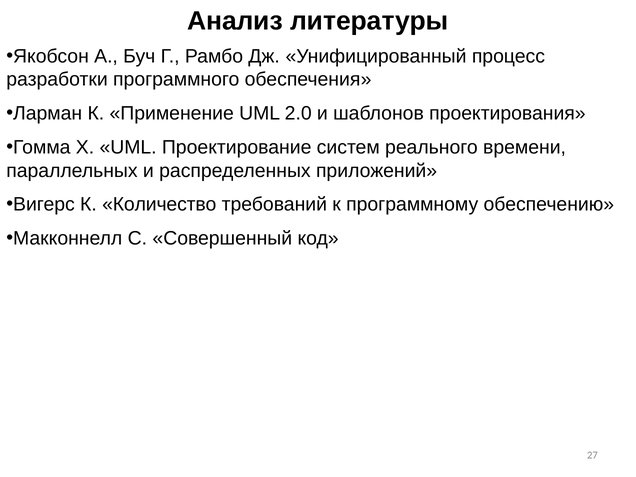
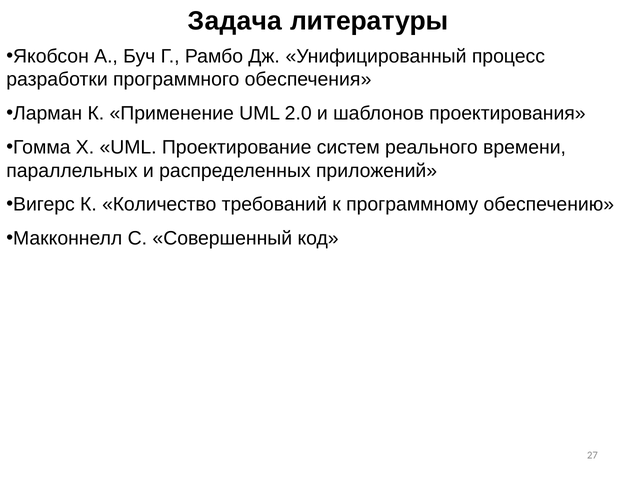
Анализ: Анализ -> Задача
